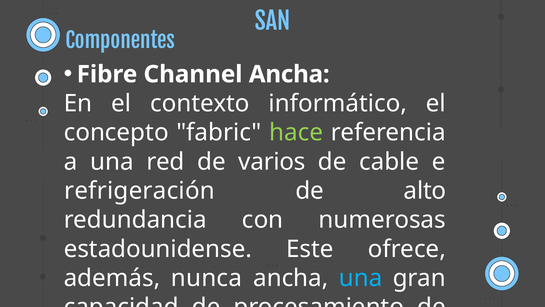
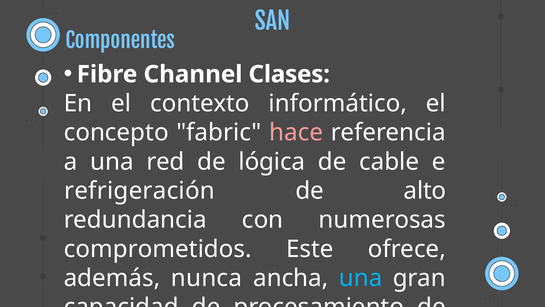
Channel Ancha: Ancha -> Clases
hace colour: light green -> pink
varios: varios -> lógica
estadounidense: estadounidense -> comprometidos
